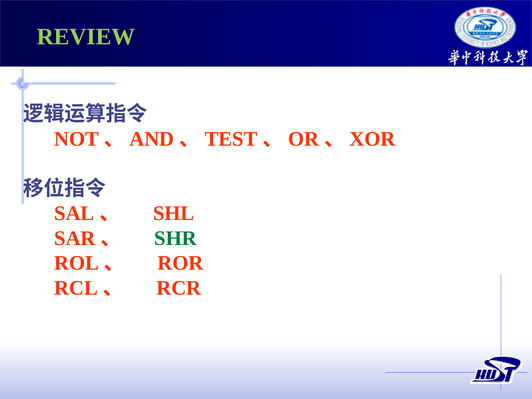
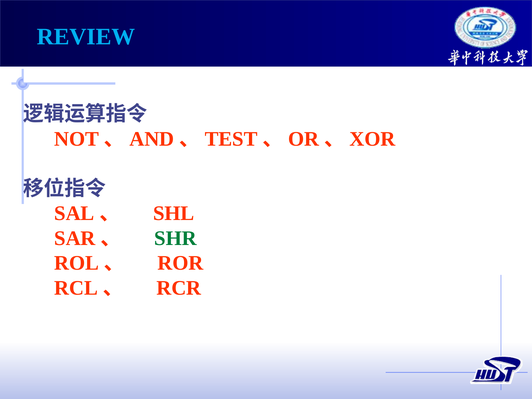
REVIEW colour: light green -> light blue
